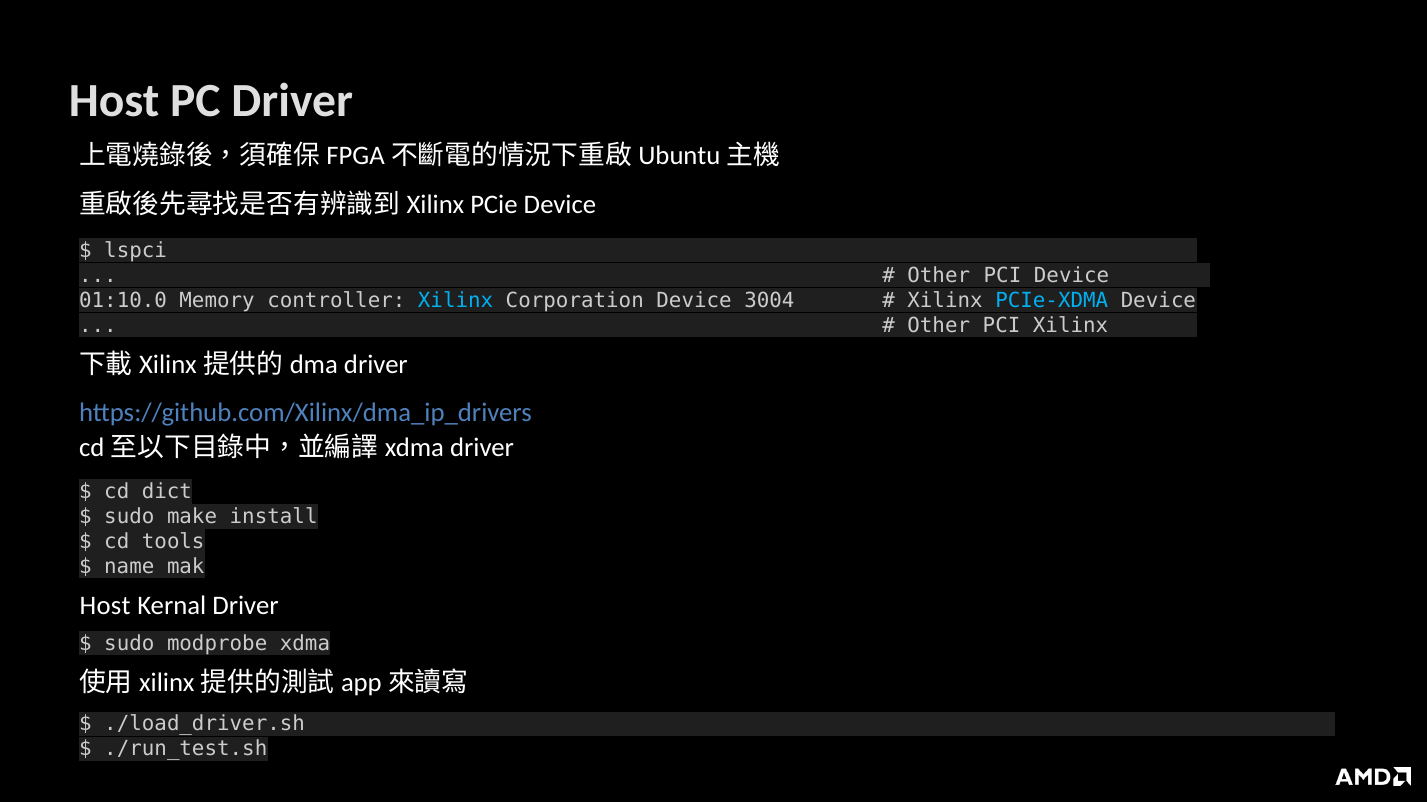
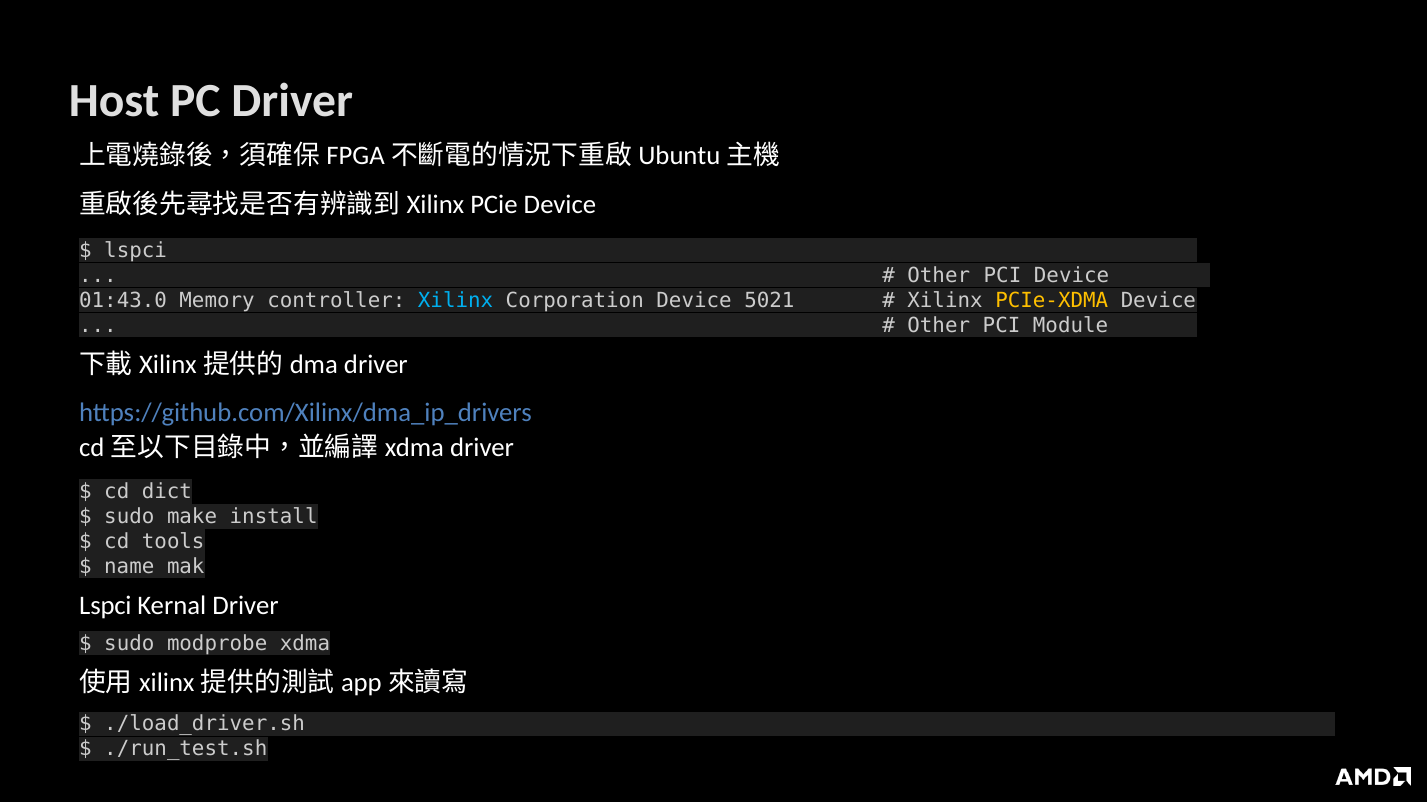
01:10.0: 01:10.0 -> 01:43.0
3004: 3004 -> 5021
PCIe-XDMA colour: light blue -> yellow
PCI Xilinx: Xilinx -> Module
Host at (105, 606): Host -> Lspci
